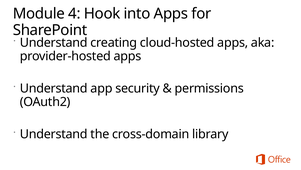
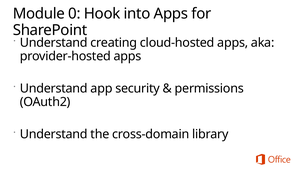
4: 4 -> 0
